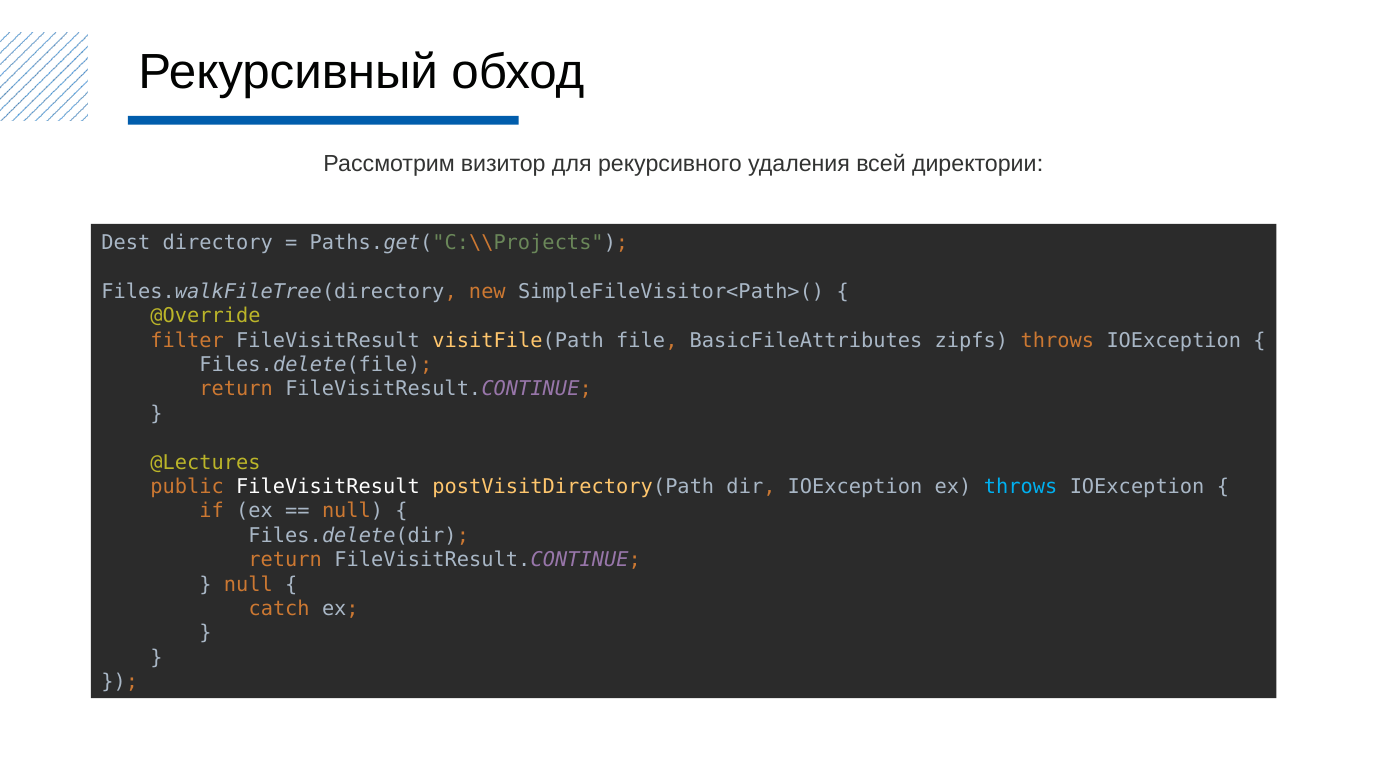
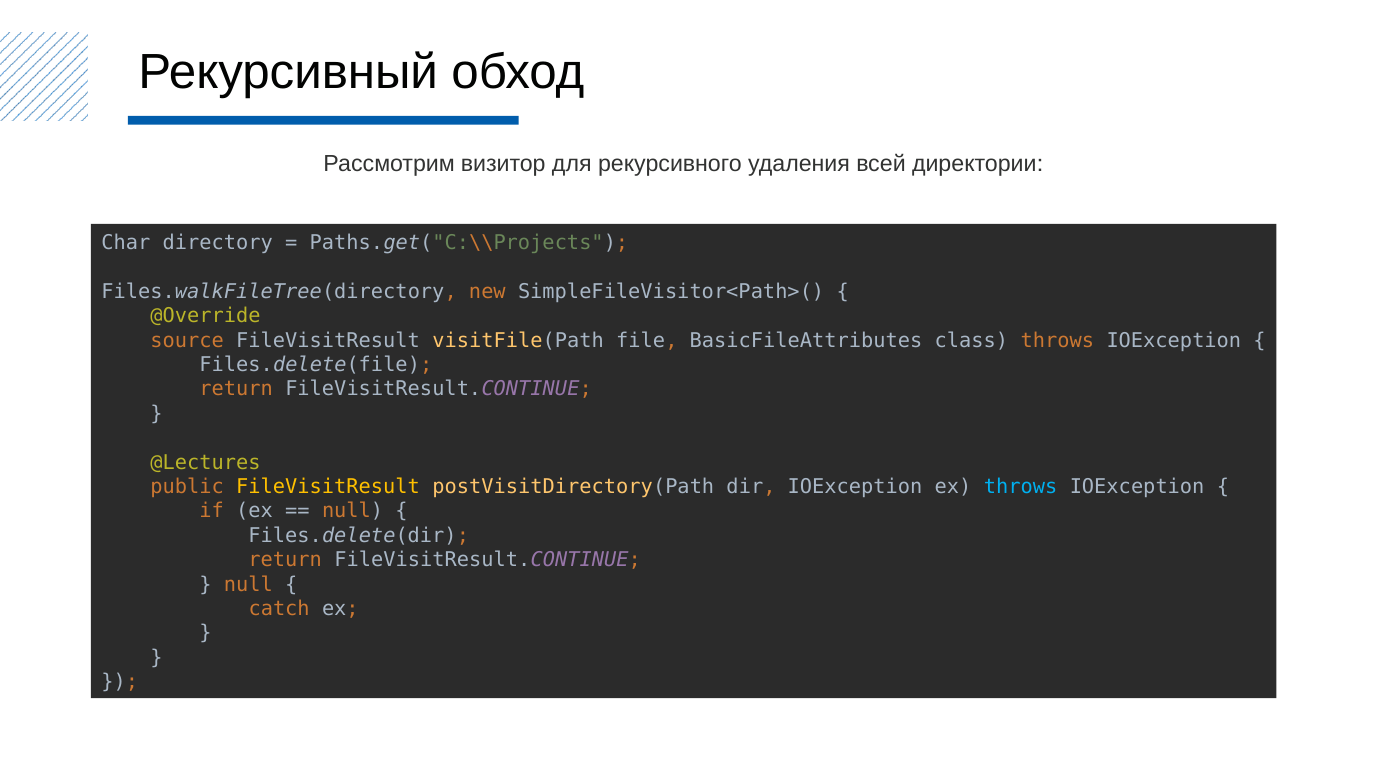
Dest: Dest -> Char
filter: filter -> source
zipfs: zipfs -> class
FileVisitResult at (328, 487) colour: white -> yellow
